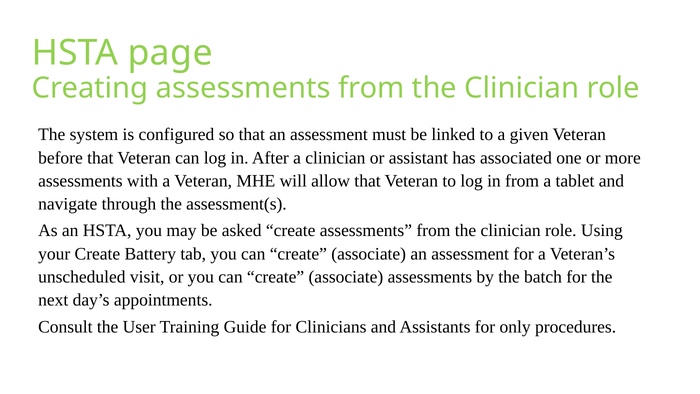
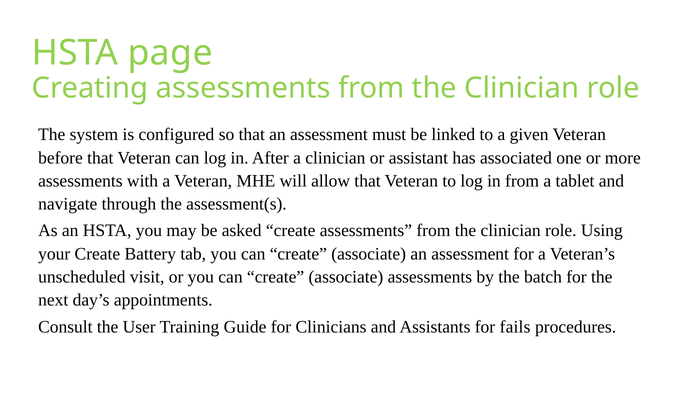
only: only -> fails
